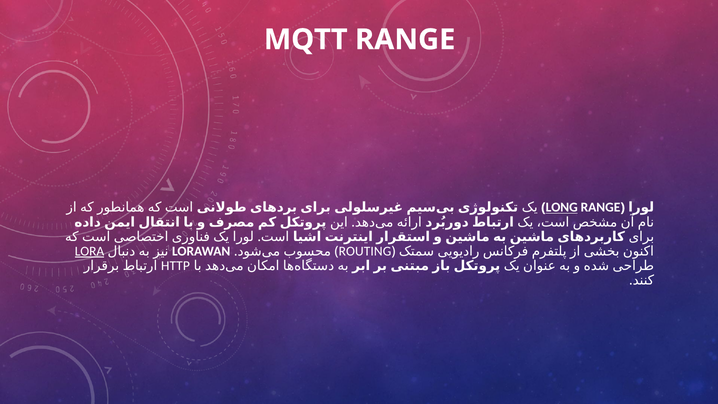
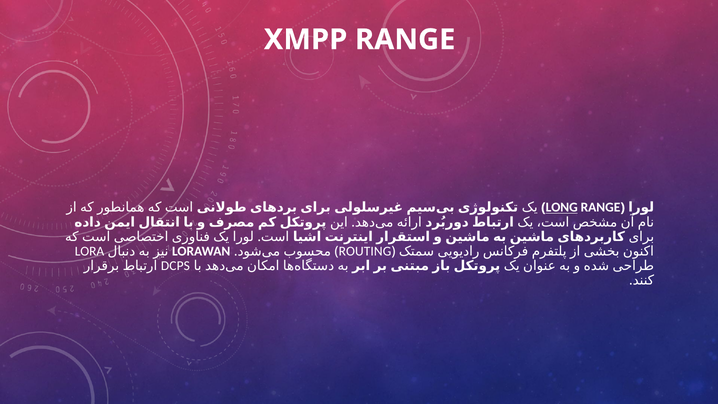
MQTT: MQTT -> XMPP
LORA underline: present -> none
HTTP: HTTP -> DCPS
